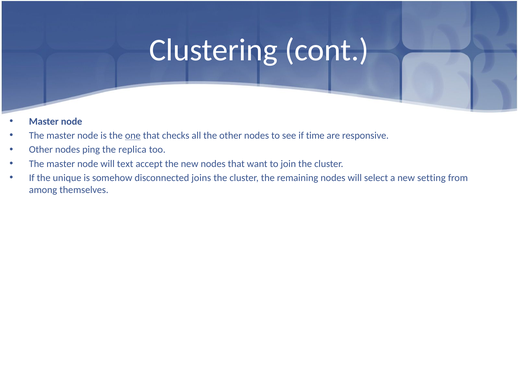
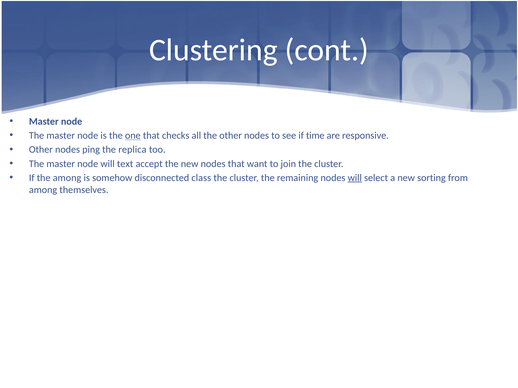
the unique: unique -> among
joins: joins -> class
will at (355, 178) underline: none -> present
setting: setting -> sorting
